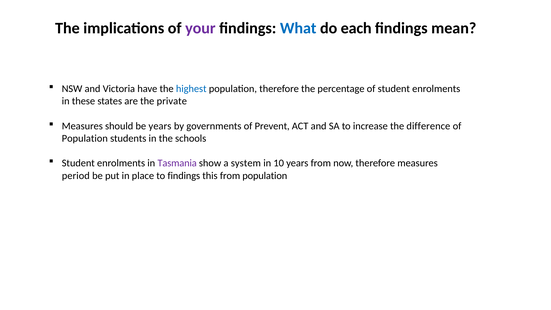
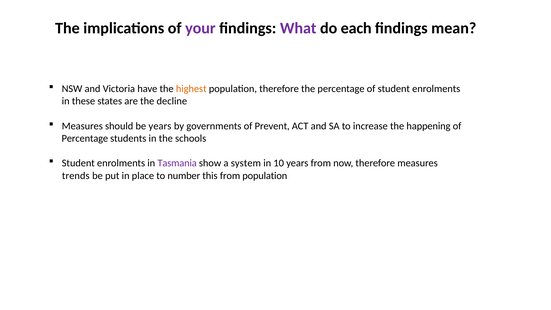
What colour: blue -> purple
highest colour: blue -> orange
private: private -> decline
difference: difference -> happening
Population at (85, 138): Population -> Percentage
period: period -> trends
to findings: findings -> number
